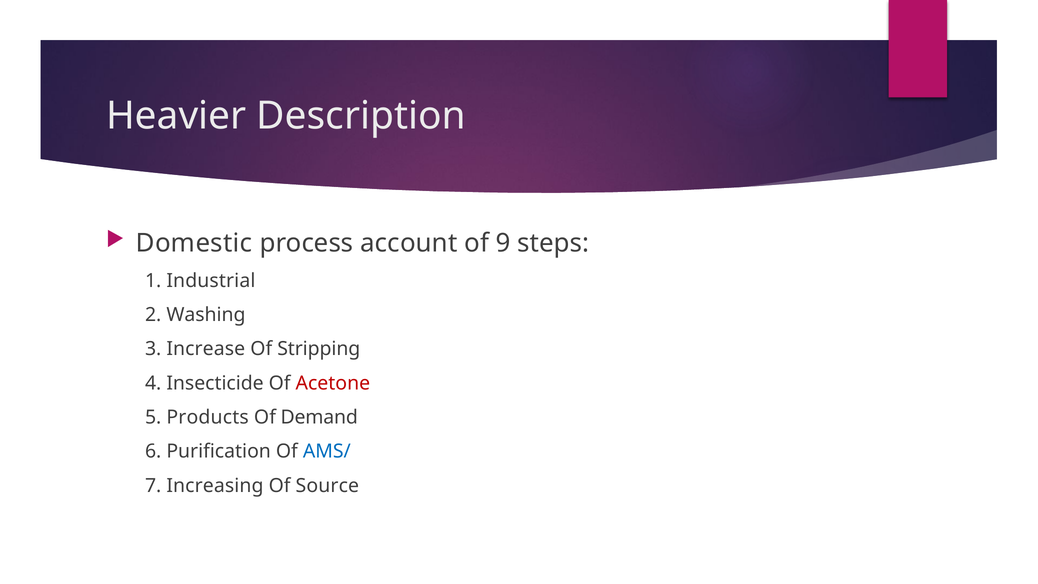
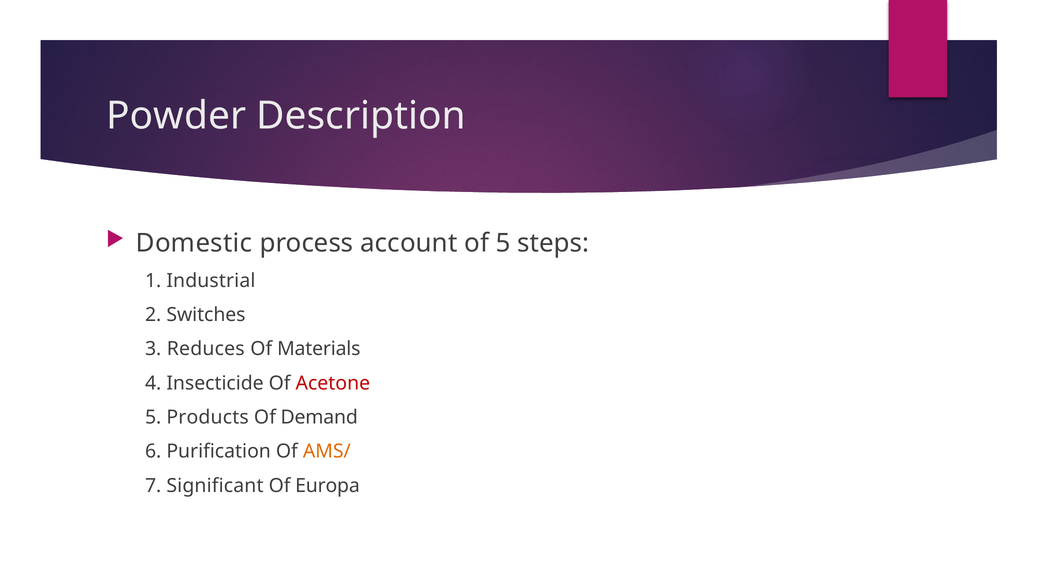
Heavier: Heavier -> Powder
of 9: 9 -> 5
Washing: Washing -> Switches
Increase: Increase -> Reduces
Stripping: Stripping -> Materials
AMS/ colour: blue -> orange
Increasing: Increasing -> Significant
Source: Source -> Europa
